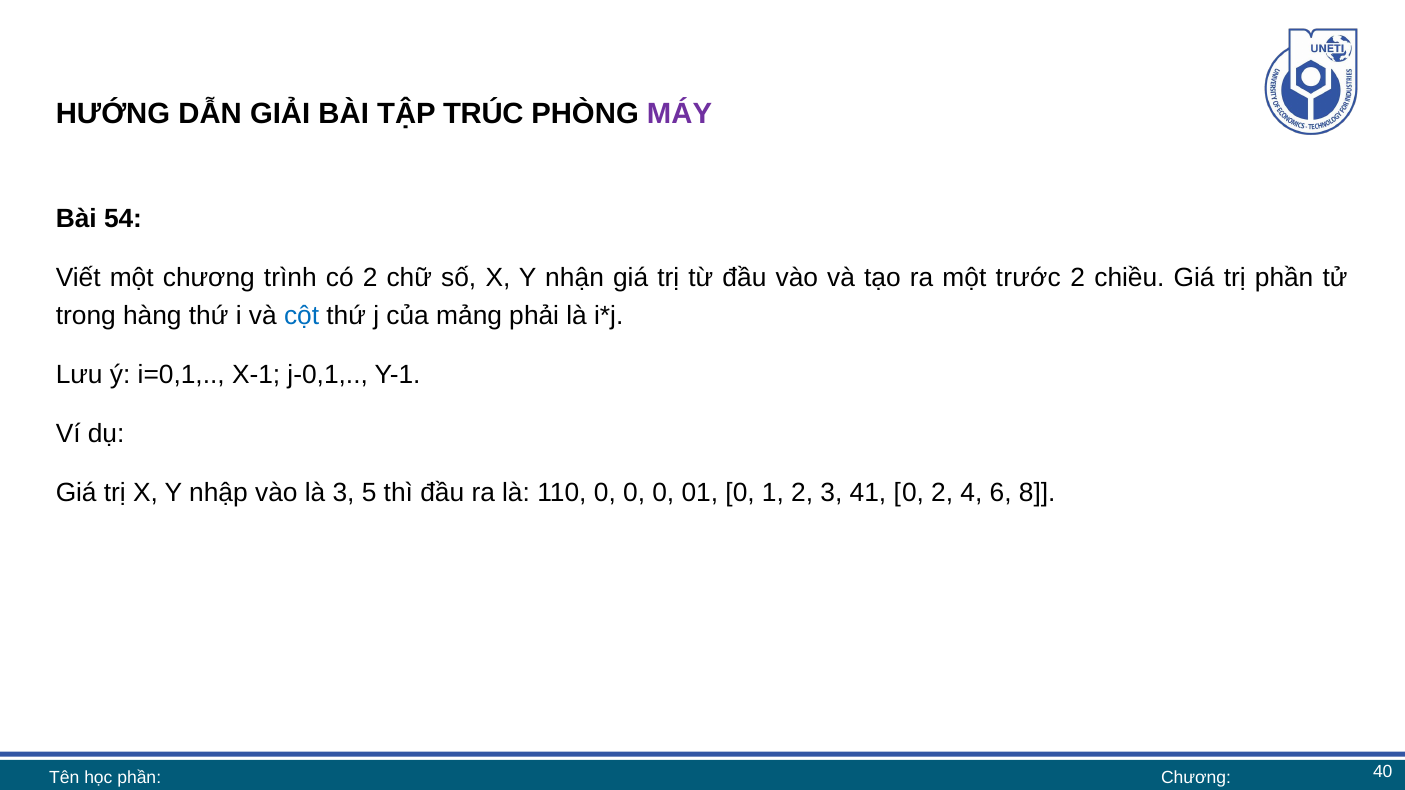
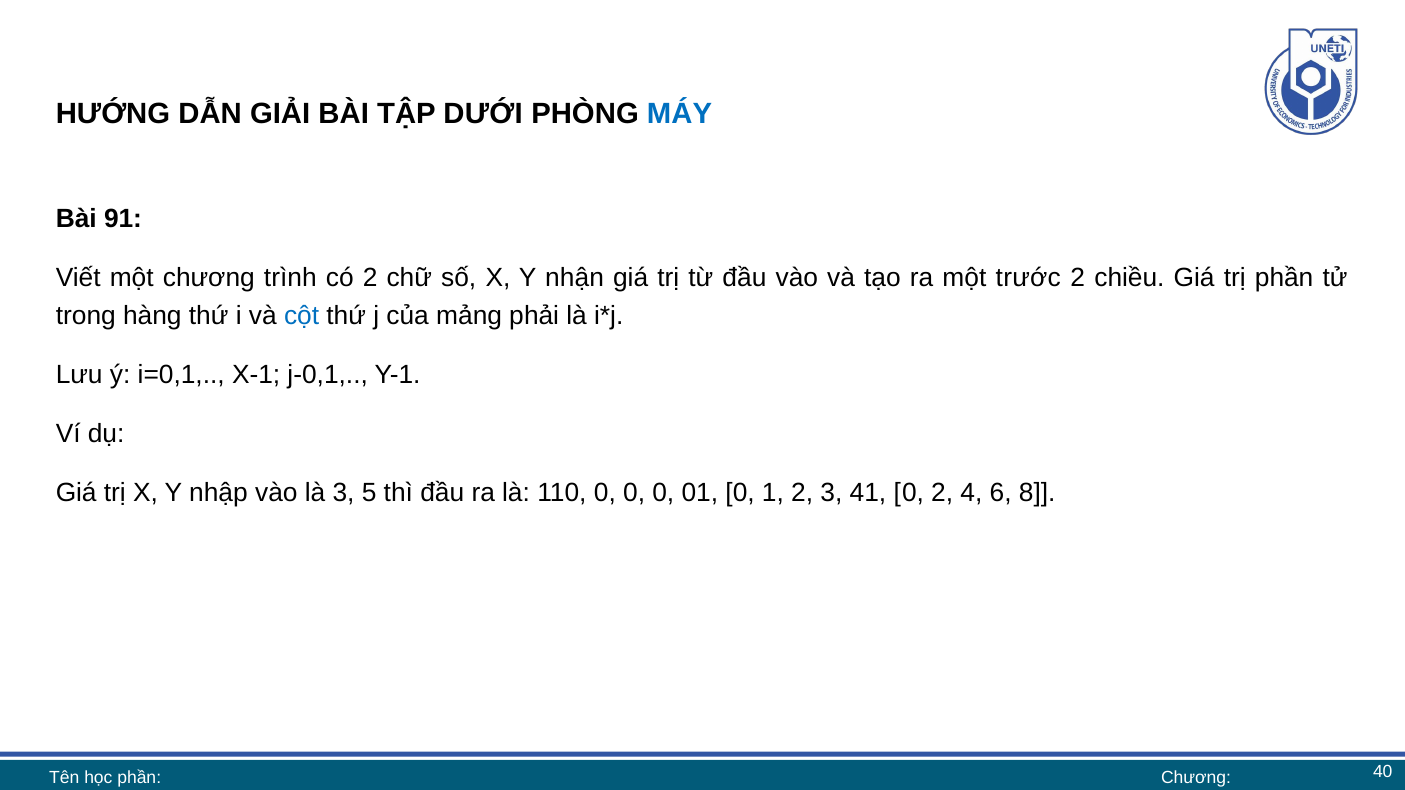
TRÚC: TRÚC -> DƯỚI
MÁY colour: purple -> blue
54: 54 -> 91
